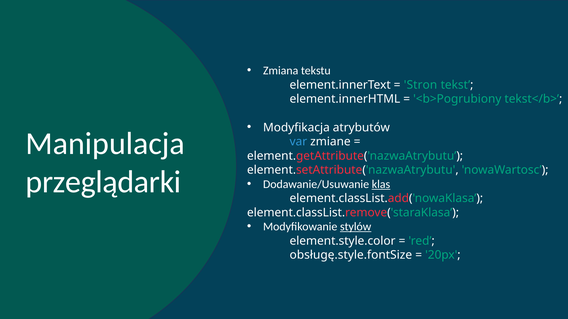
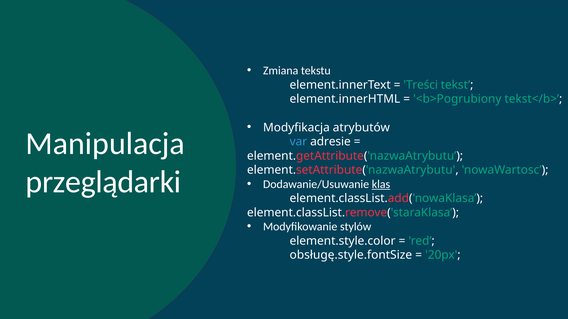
Stron: Stron -> Treści
zmiane: zmiane -> adresie
stylów underline: present -> none
